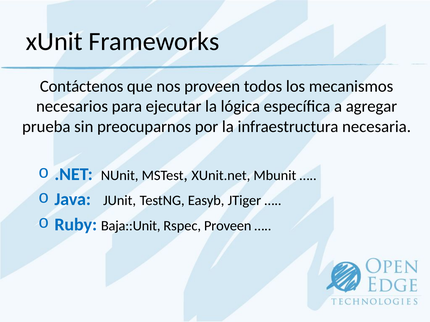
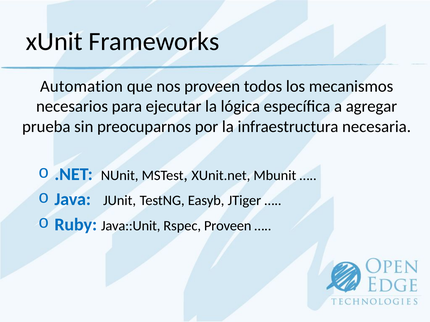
Contáctenos: Contáctenos -> Automation
Baja::Unit: Baja::Unit -> Java::Unit
